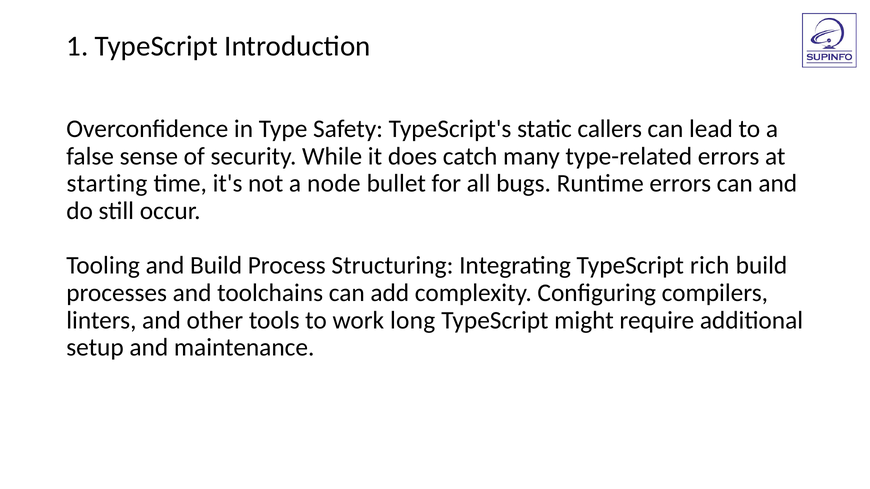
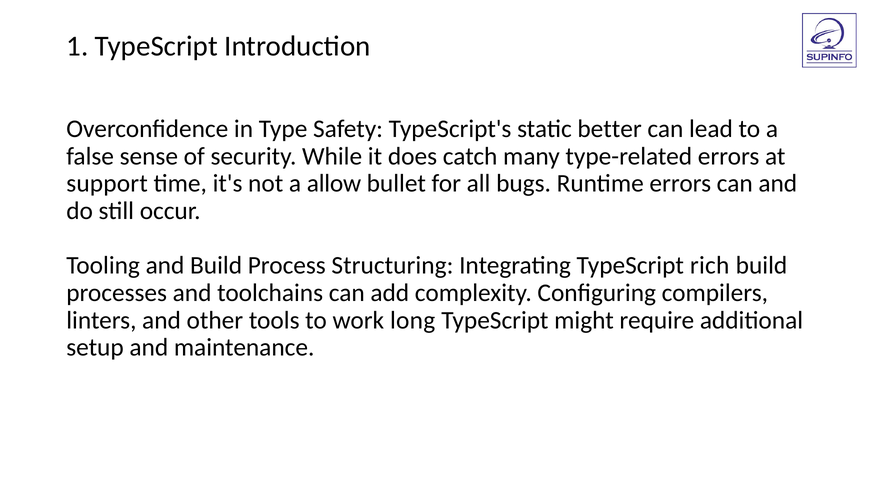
callers: callers -> better
starting: starting -> support
node: node -> allow
